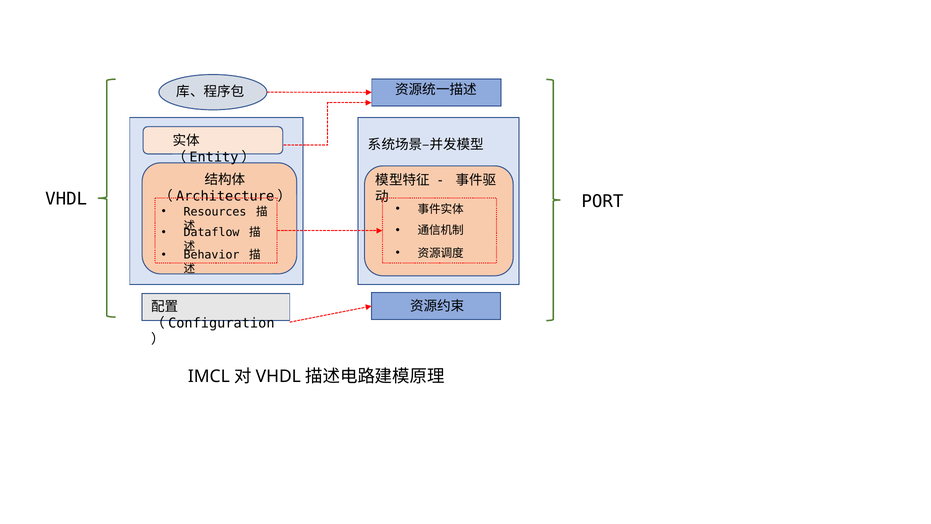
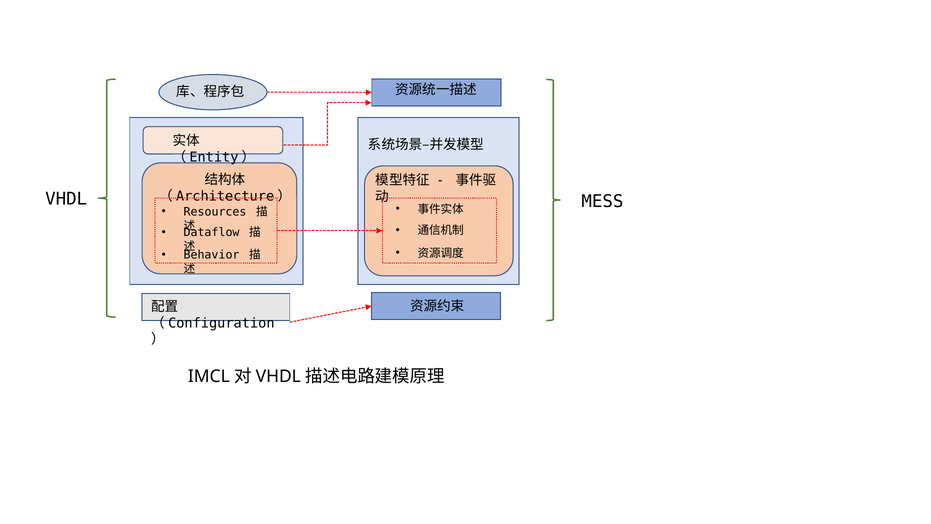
PORT: PORT -> MESS
